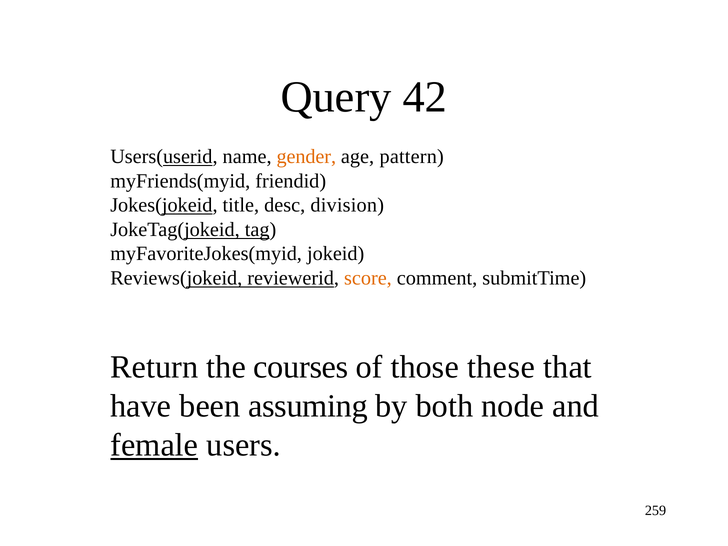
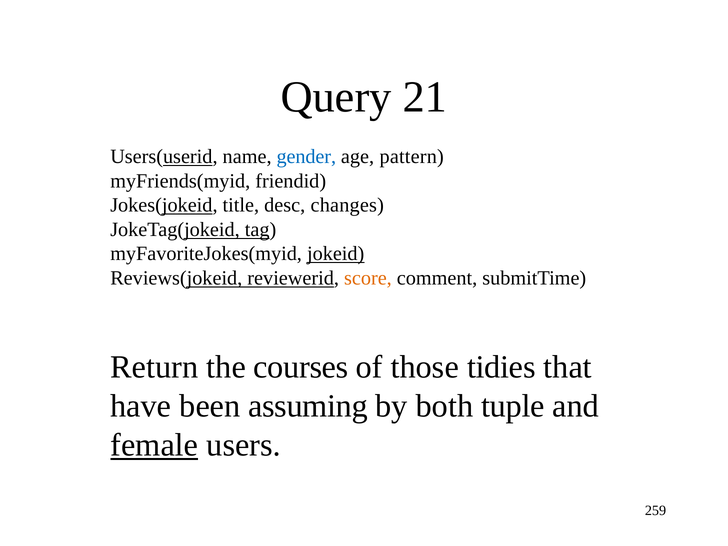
42: 42 -> 21
gender colour: orange -> blue
division: division -> changes
jokeid underline: none -> present
these: these -> tidies
node: node -> tuple
